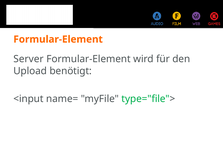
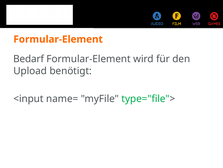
Server: Server -> Bedarf
